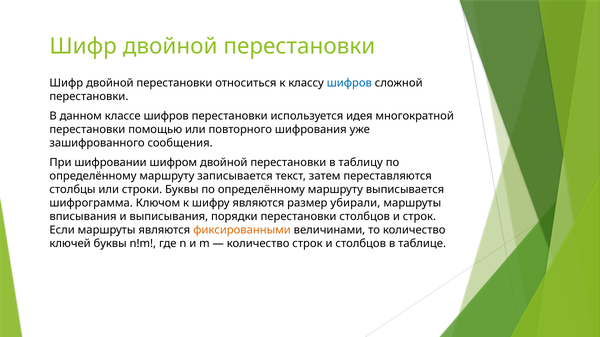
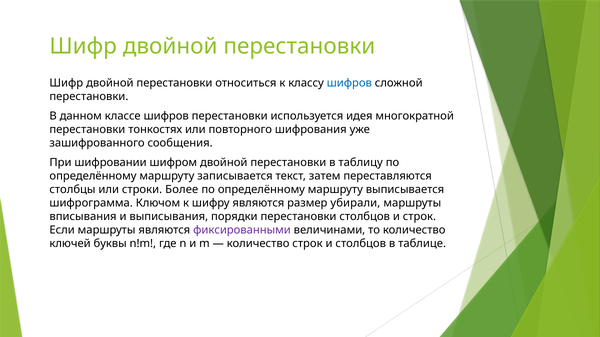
помощью: помощью -> тонкостях
строки Буквы: Буквы -> Более
фиксированными colour: orange -> purple
